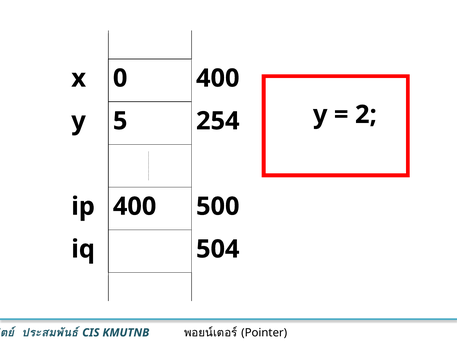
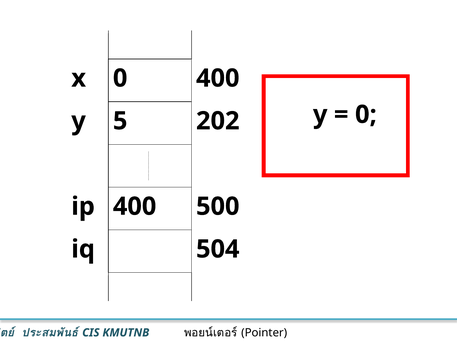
2 at (366, 114): 2 -> 0
254: 254 -> 202
